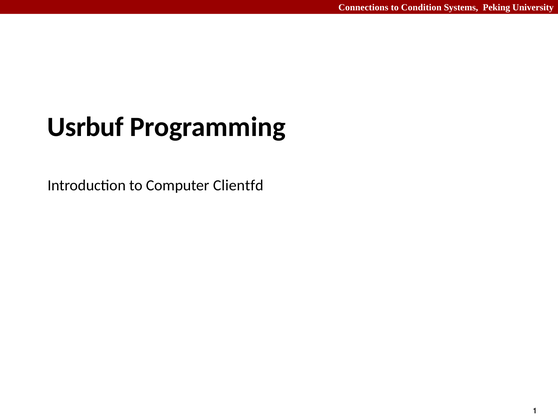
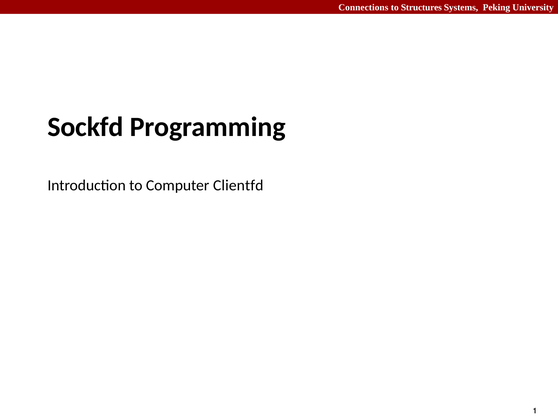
Condition: Condition -> Structures
Usrbuf: Usrbuf -> Sockfd
